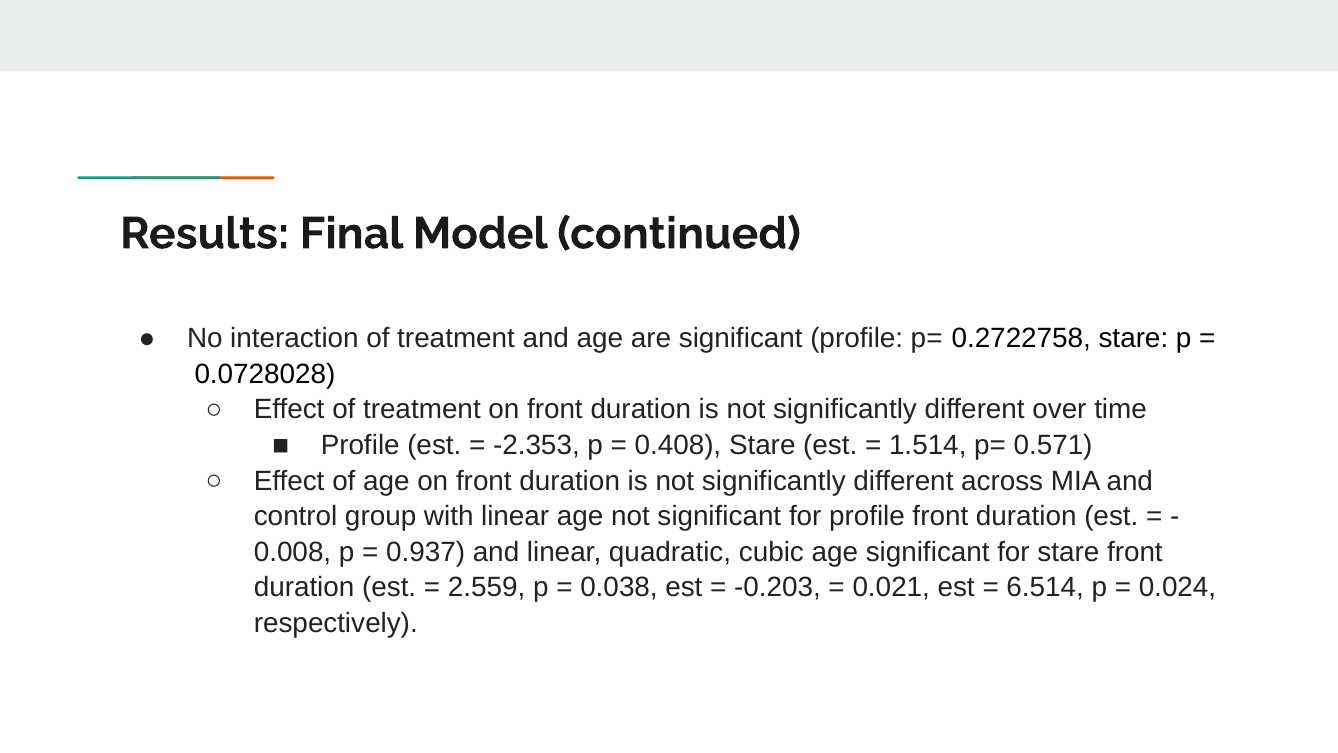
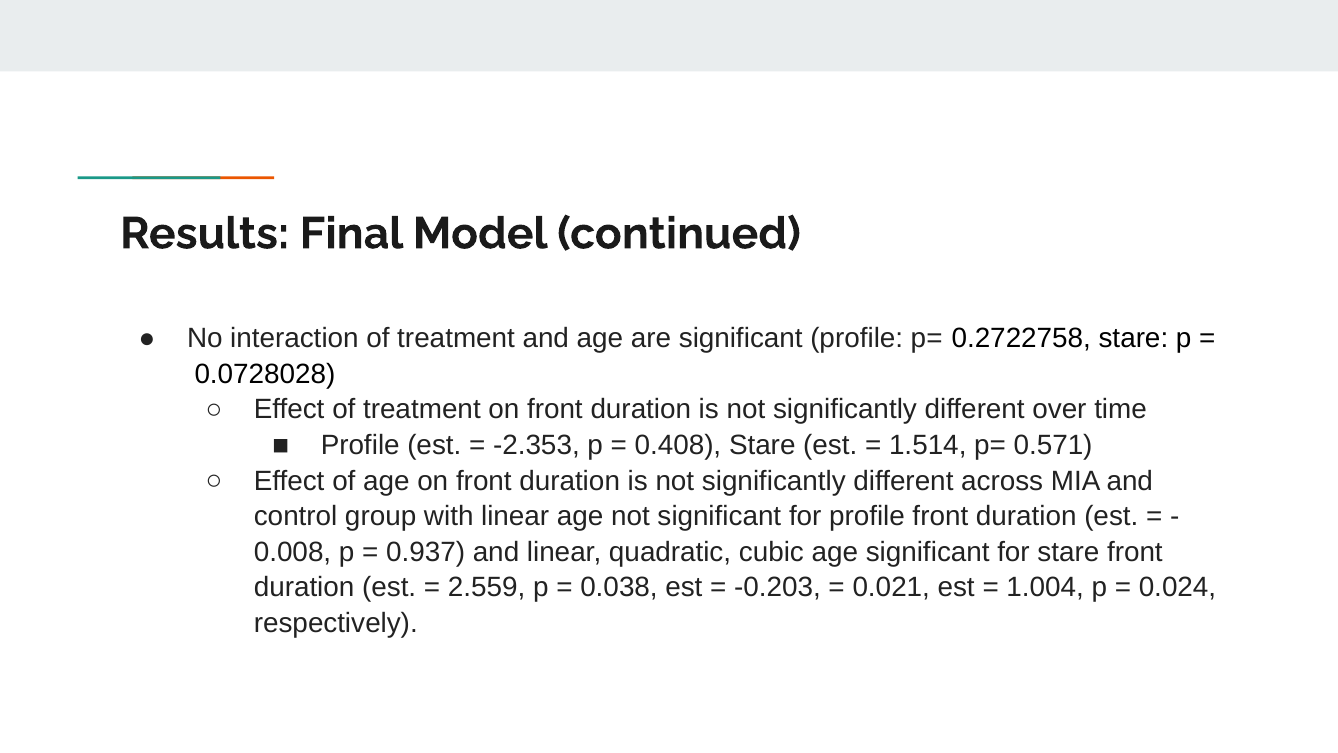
6.514: 6.514 -> 1.004
